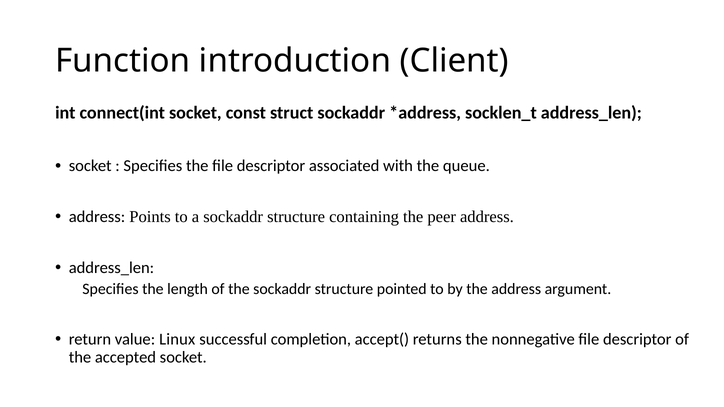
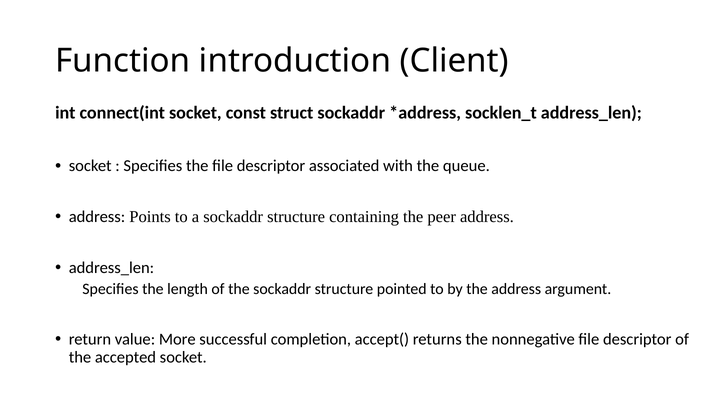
Linux: Linux -> More
